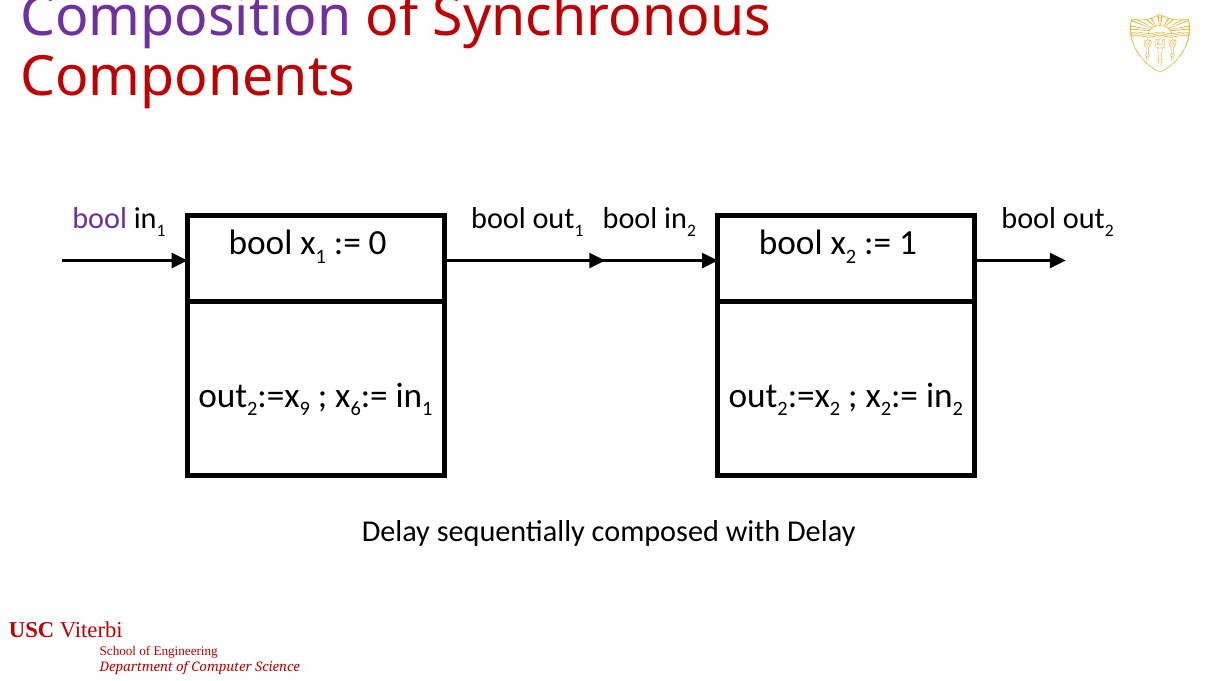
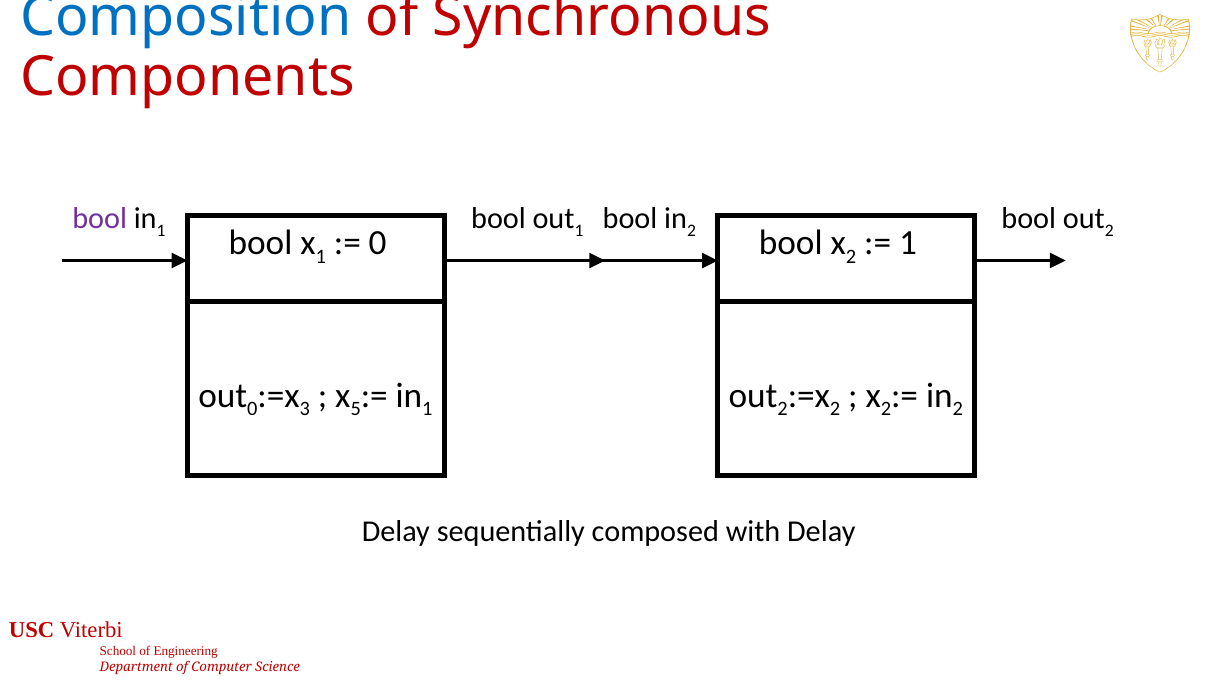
Composition colour: purple -> blue
2 at (252, 409): 2 -> 0
9: 9 -> 3
6: 6 -> 5
